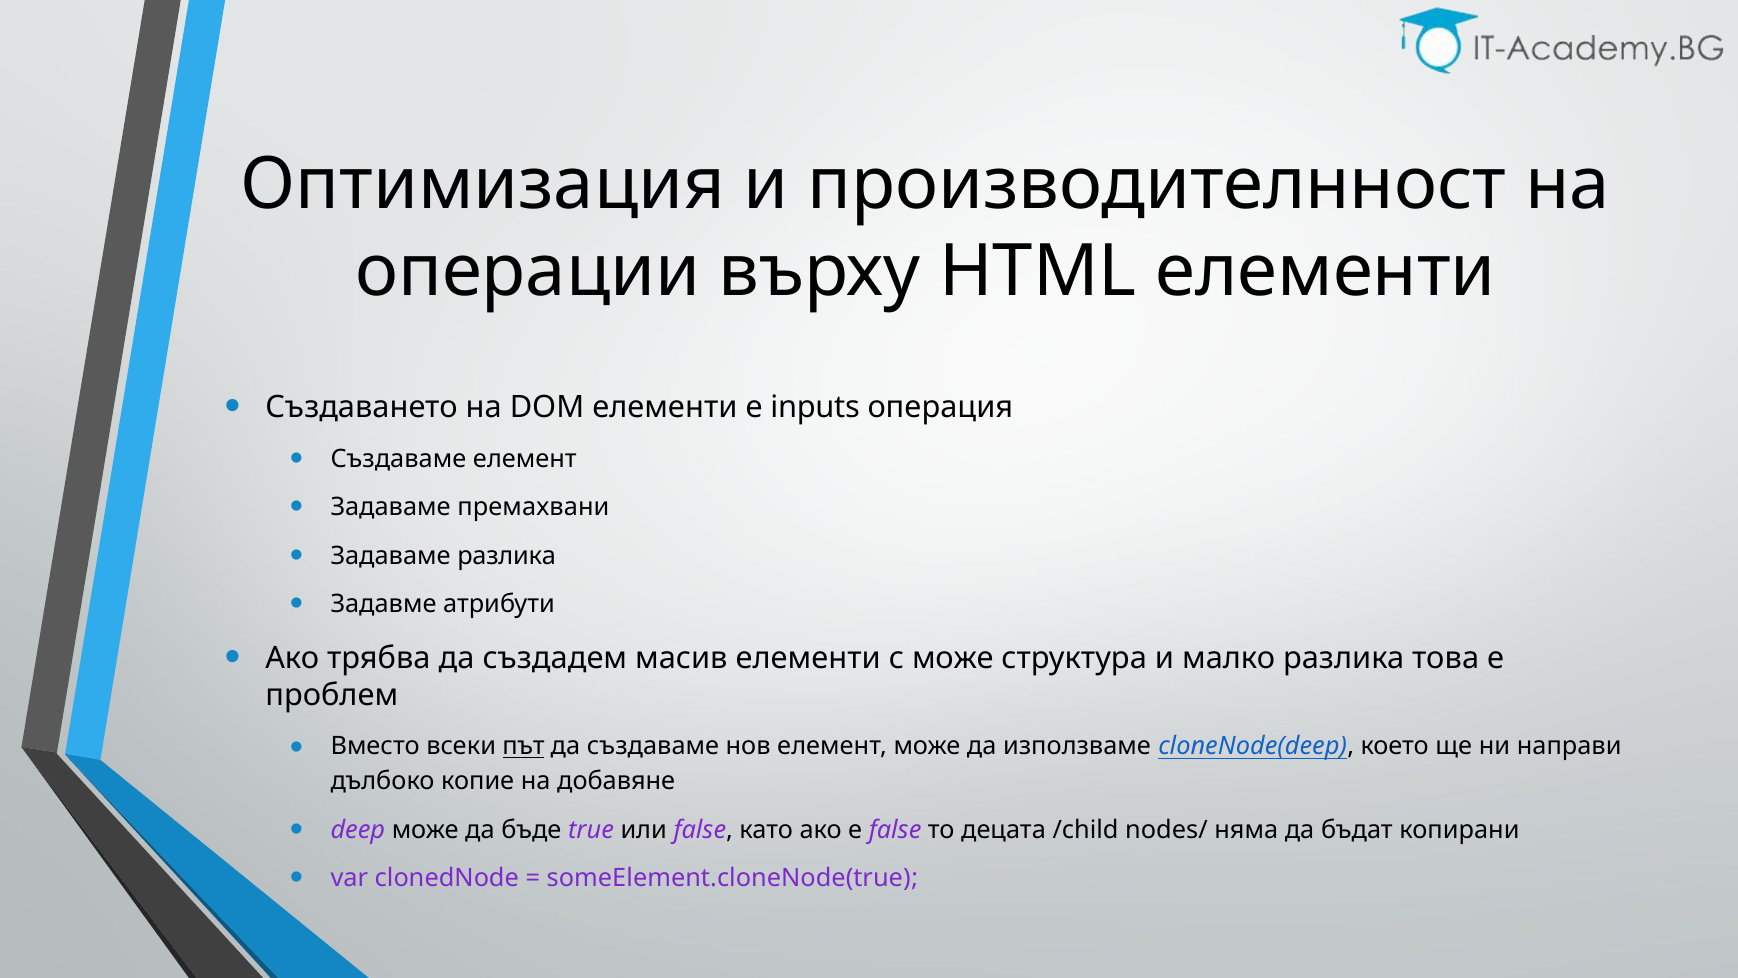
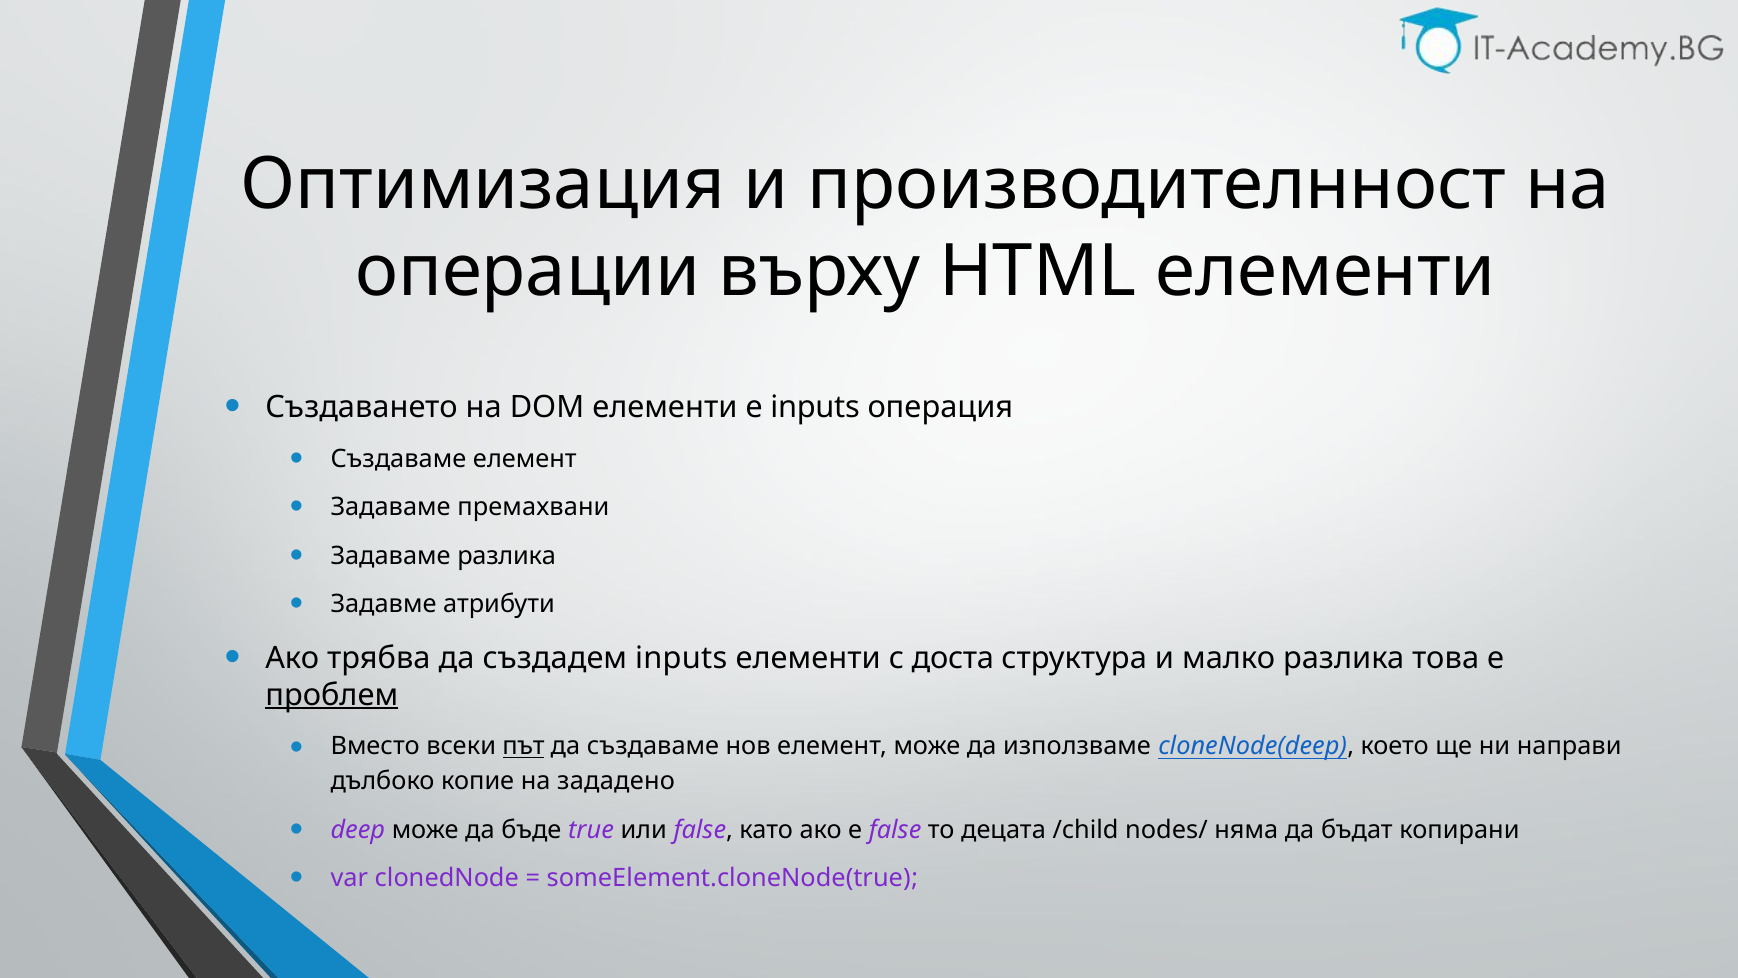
създадем масив: масив -> inputs
с може: може -> доста
проблем underline: none -> present
добавяне: добавяне -> зададено
